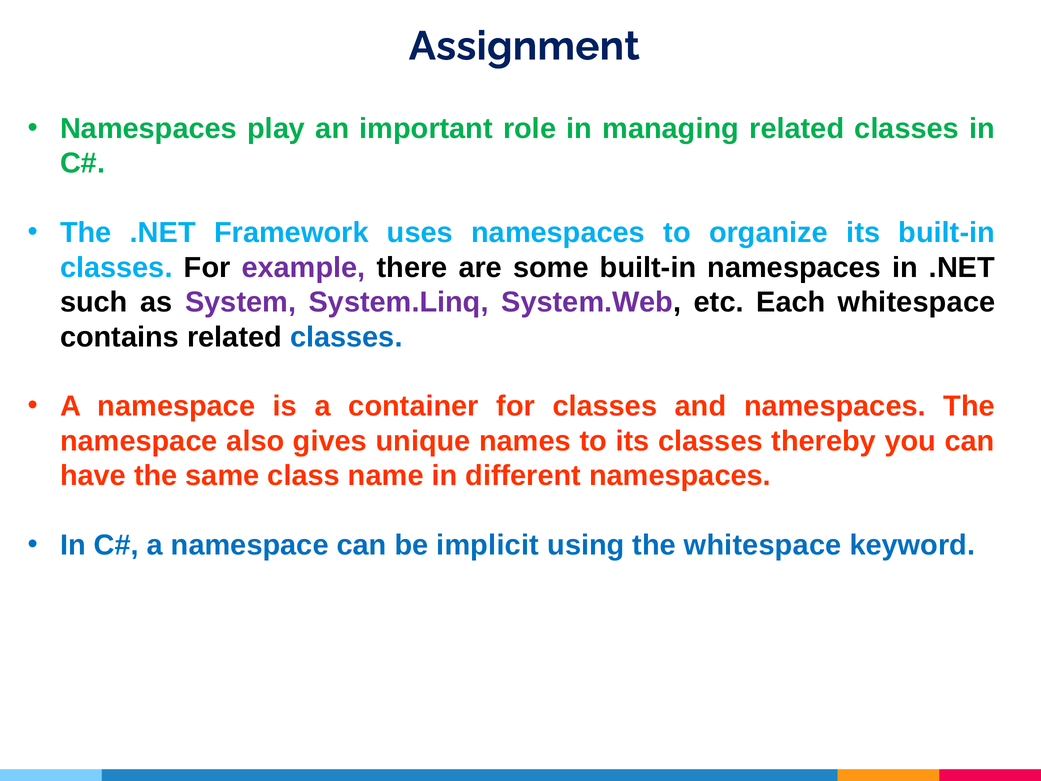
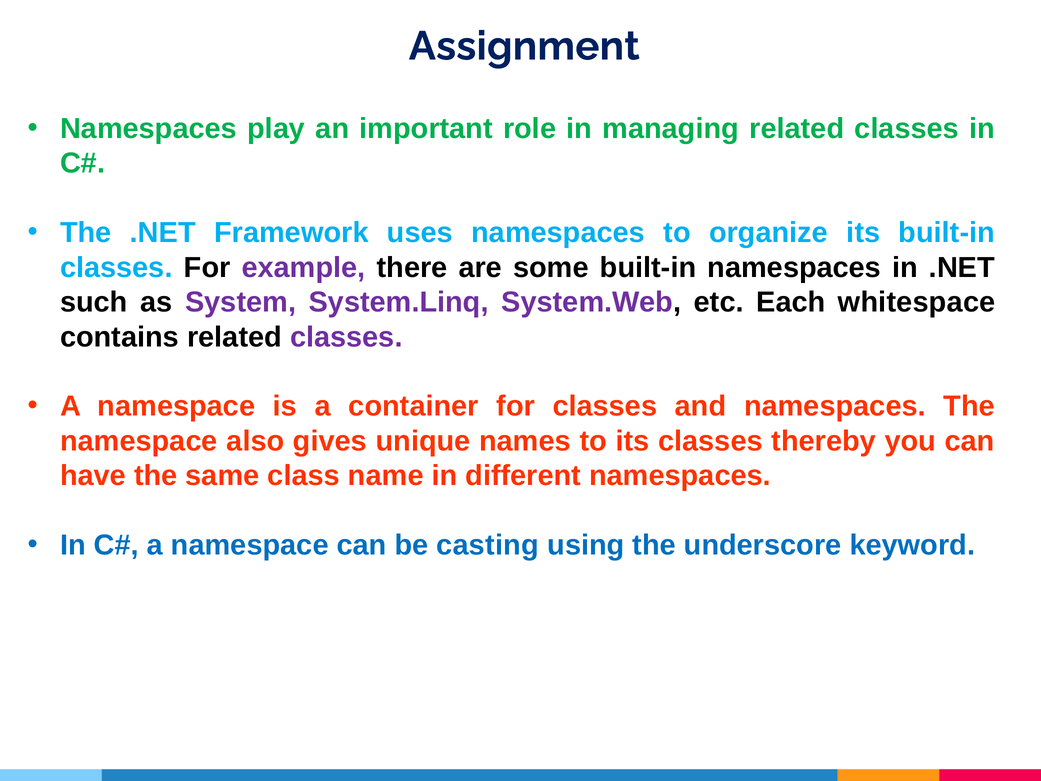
classes at (346, 337) colour: blue -> purple
implicit: implicit -> casting
the whitespace: whitespace -> underscore
